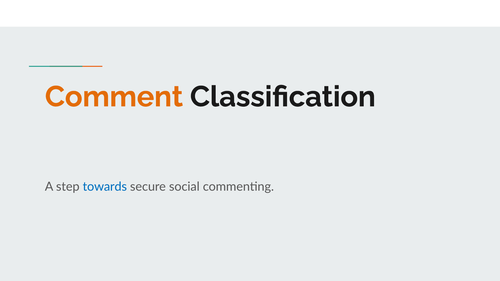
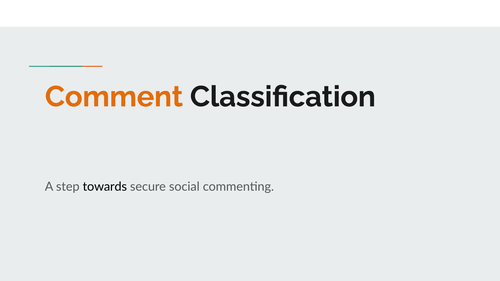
towards colour: blue -> black
